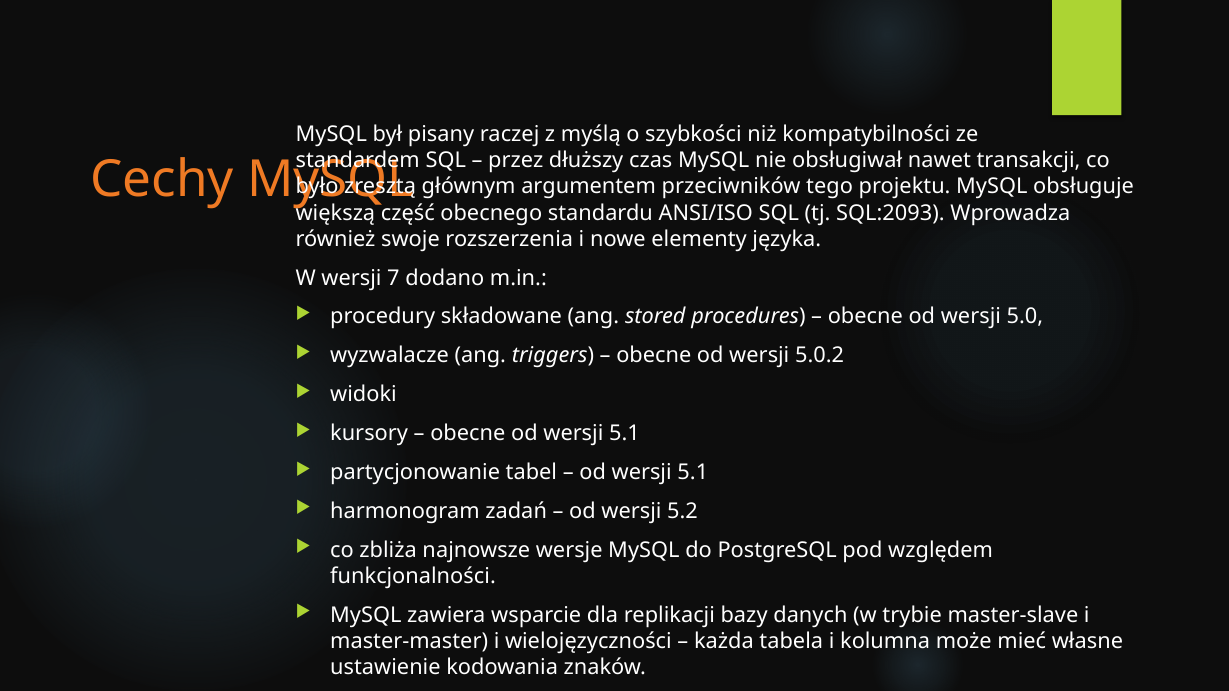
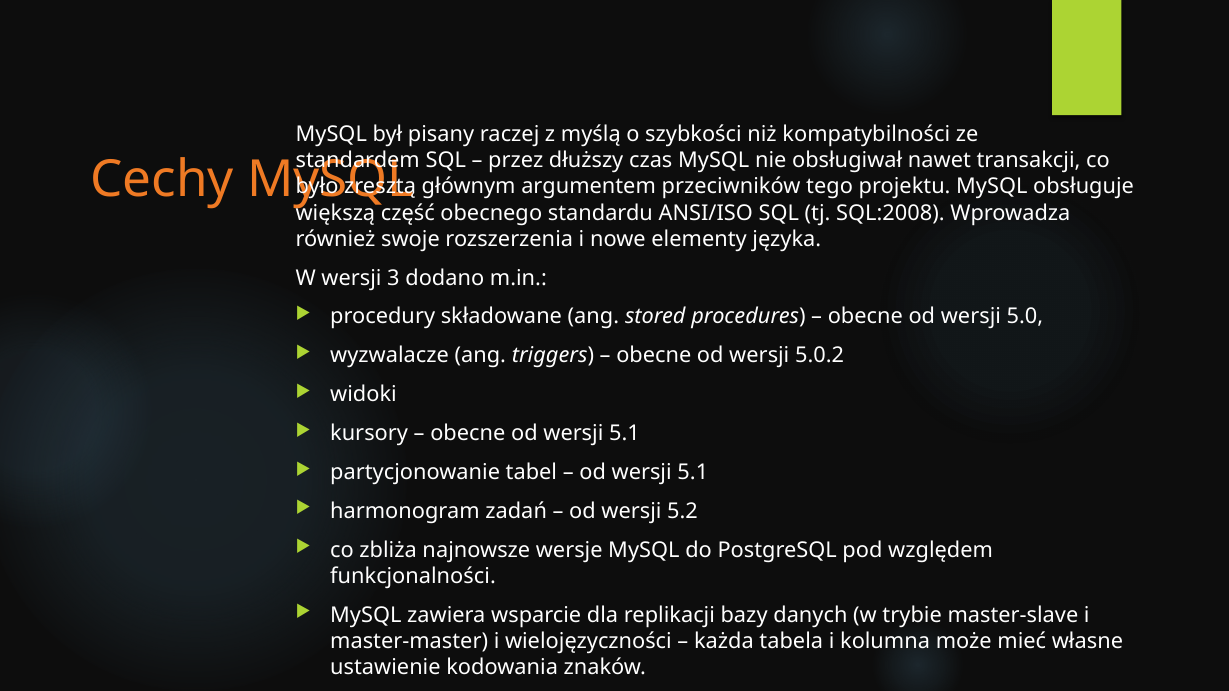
SQL:2093: SQL:2093 -> SQL:2008
7: 7 -> 3
